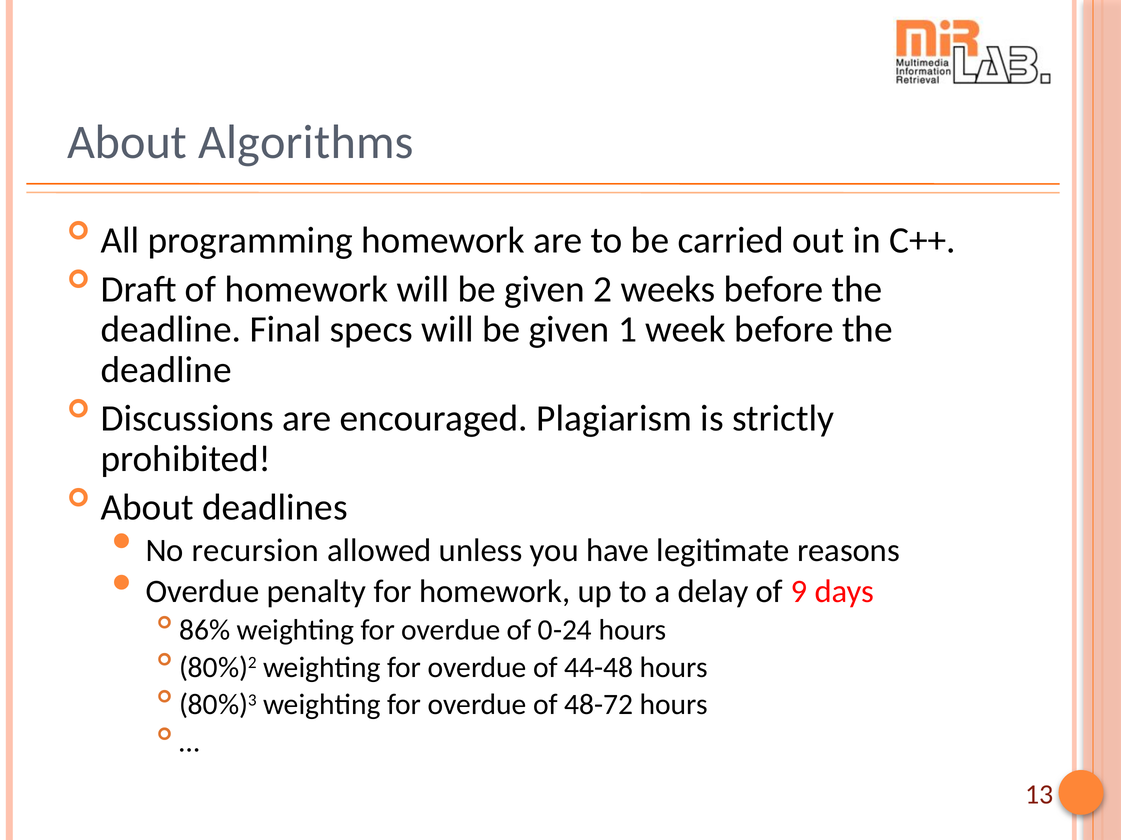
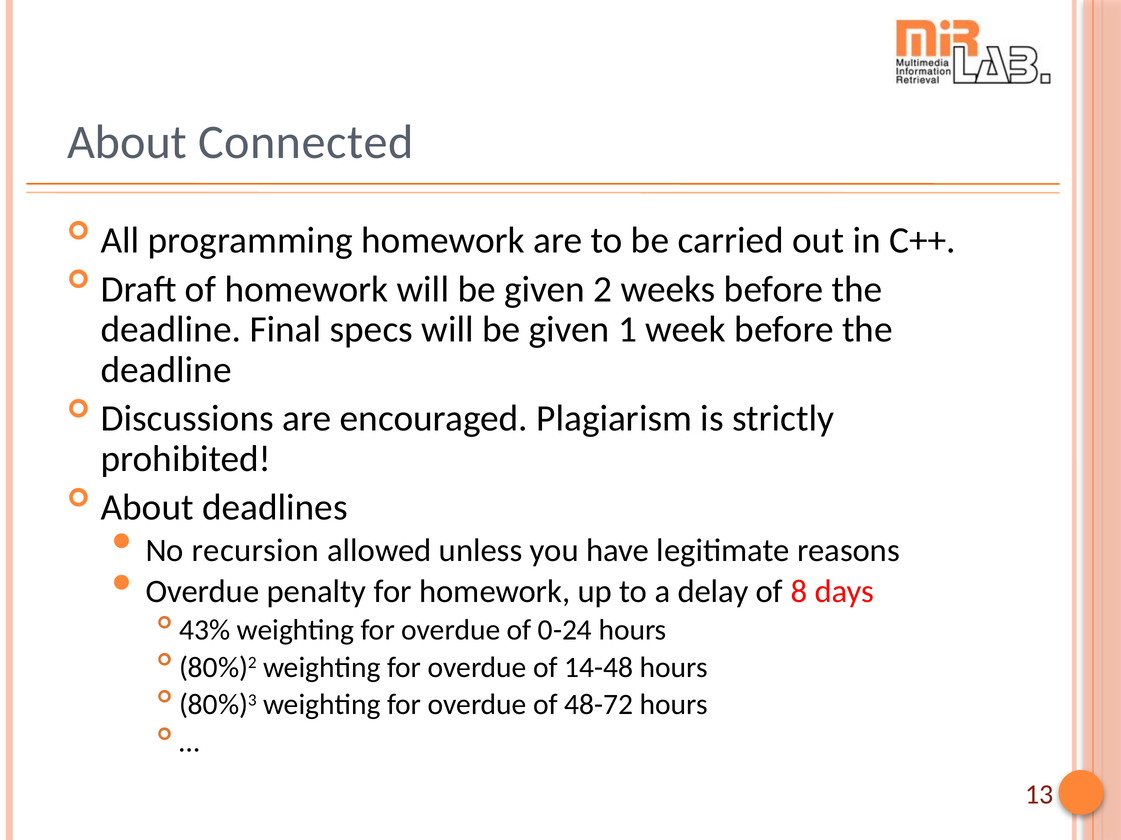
Algorithms: Algorithms -> Connected
9: 9 -> 8
86%: 86% -> 43%
44-48: 44-48 -> 14-48
